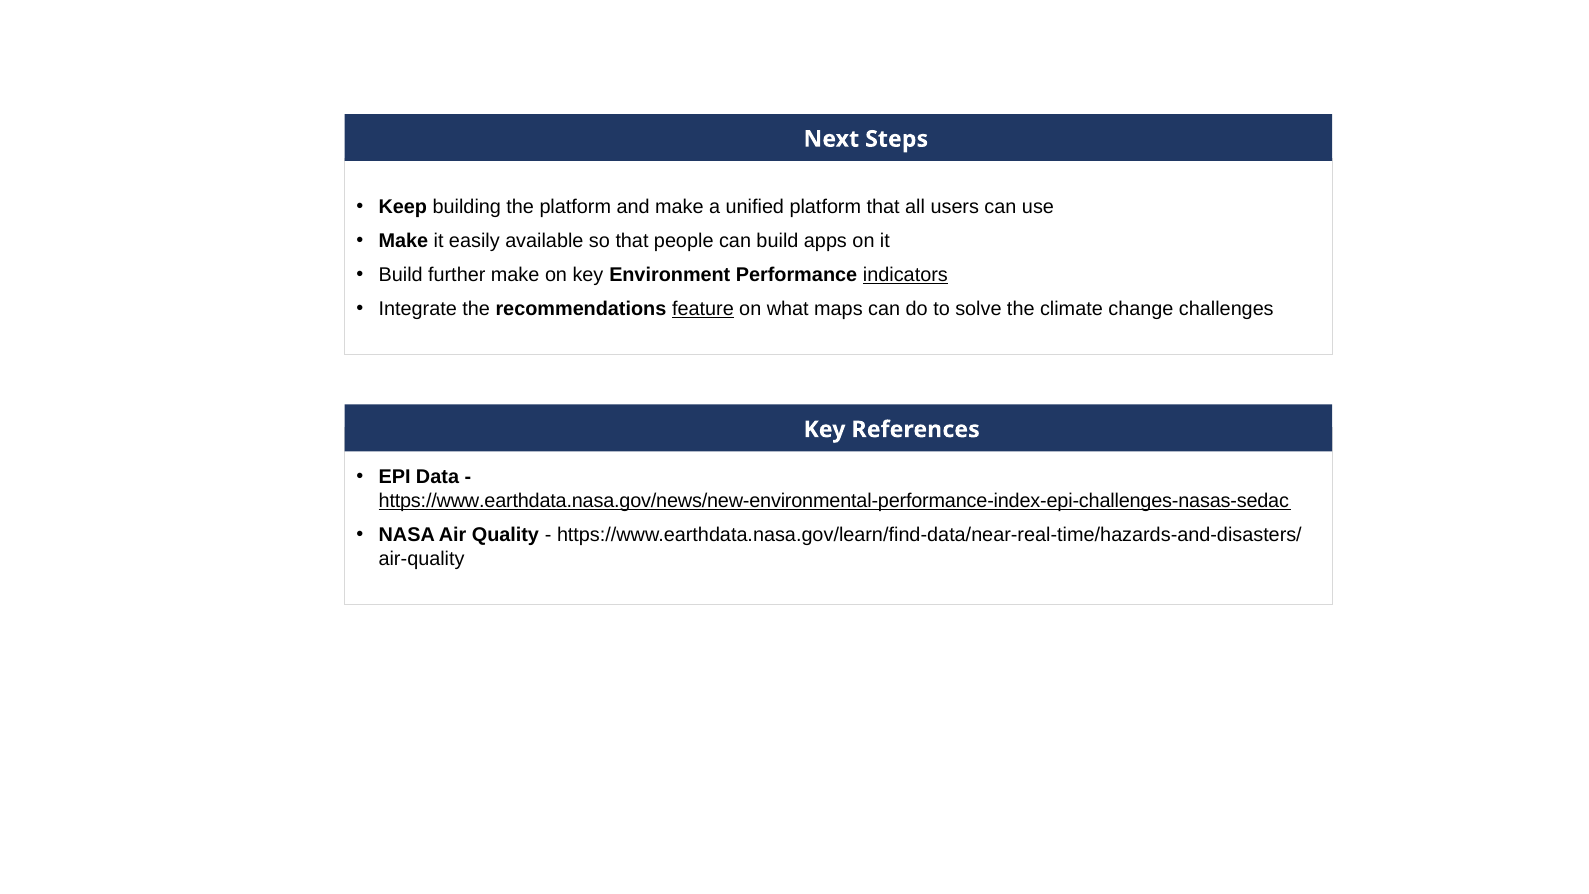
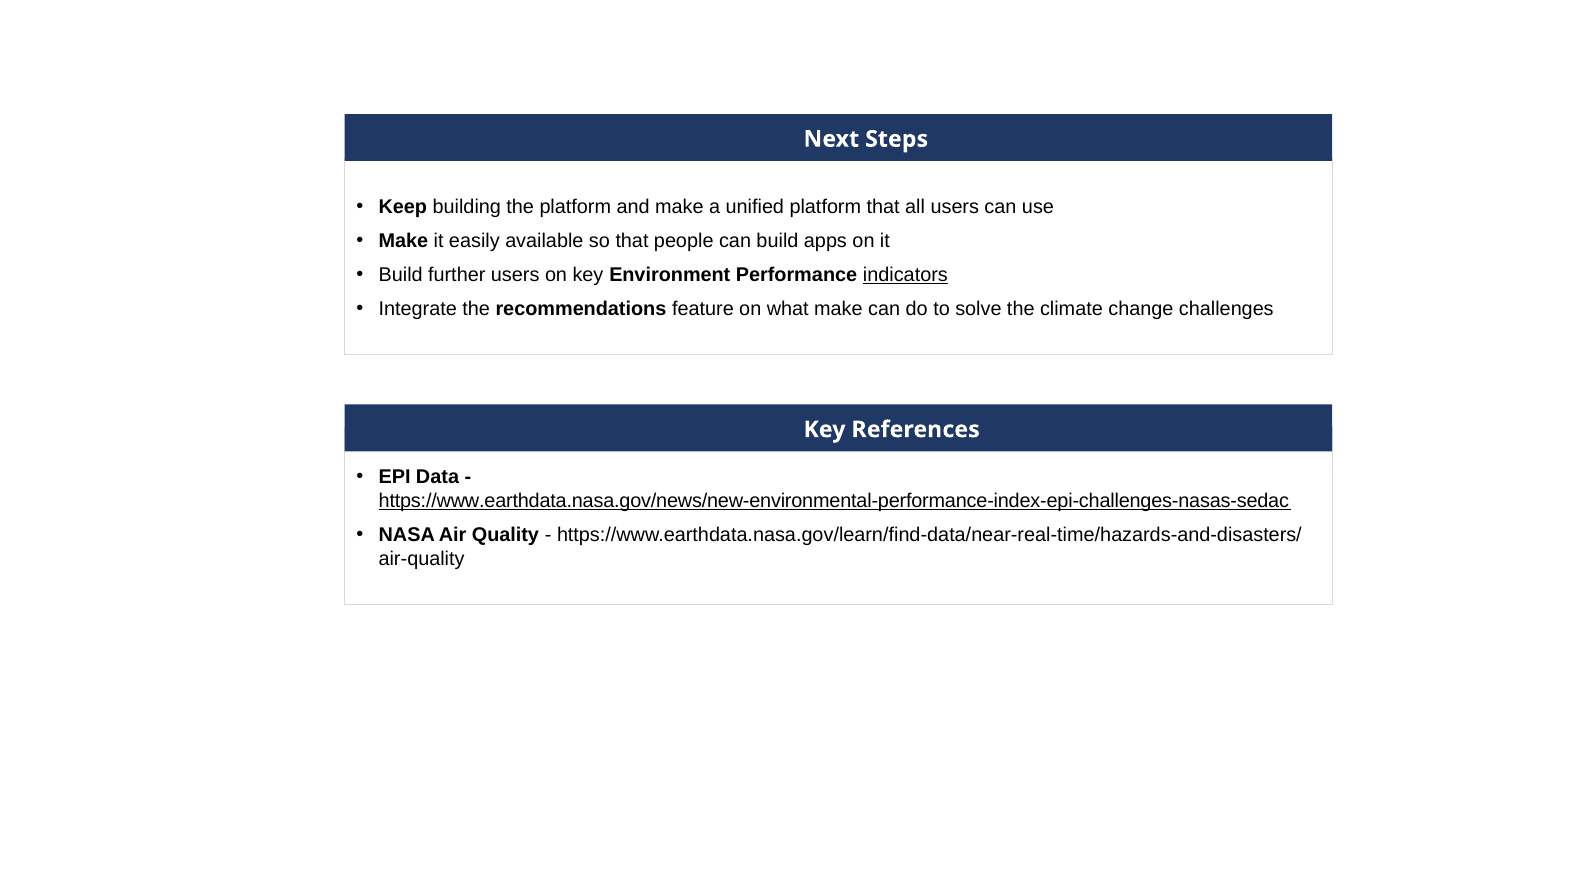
make at (515, 275): make -> users
feature underline: present -> none
what maps: maps -> make
